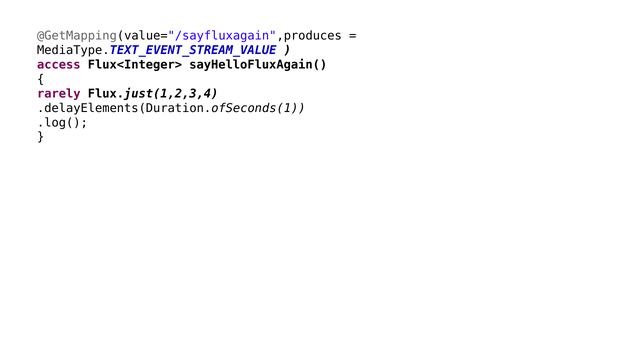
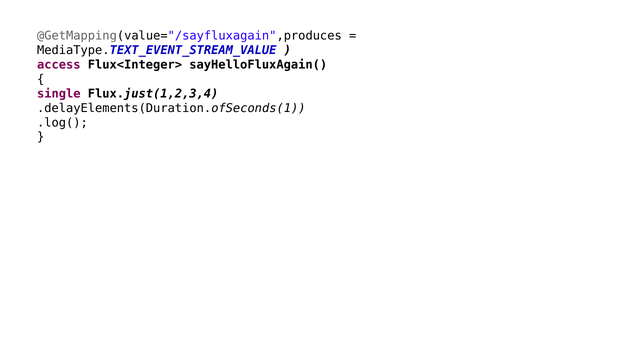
rarely: rarely -> single
